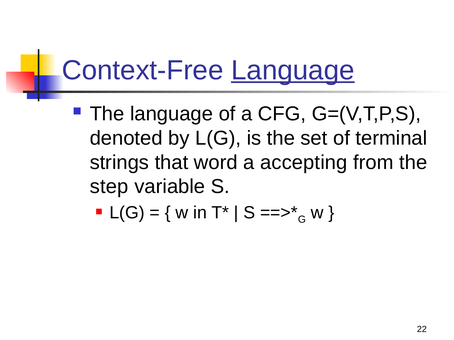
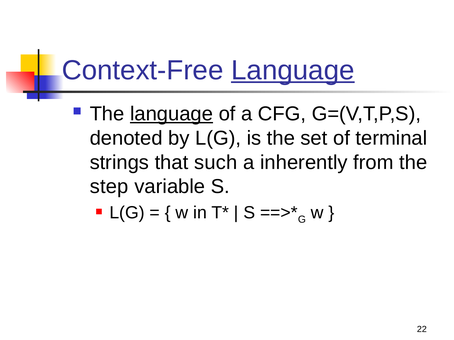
language at (172, 114) underline: none -> present
word: word -> such
accepting: accepting -> inherently
